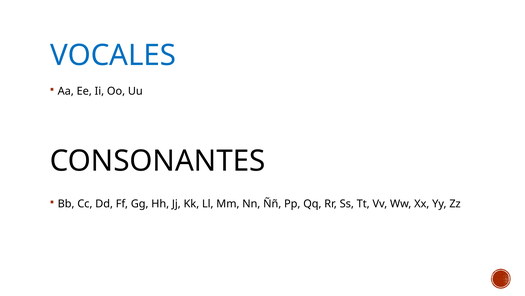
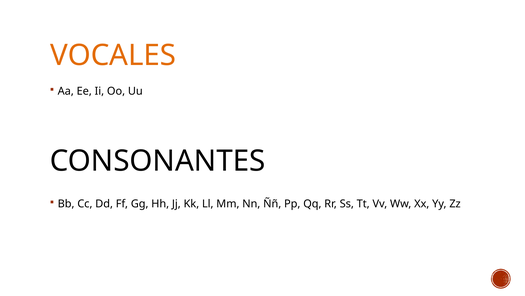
VOCALES colour: blue -> orange
